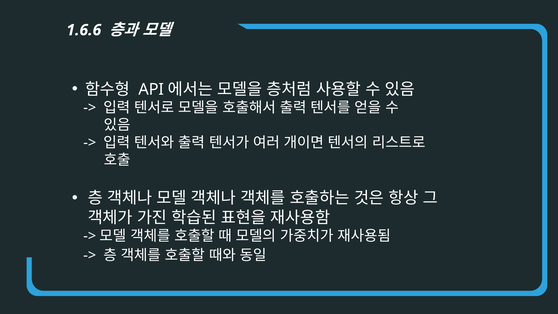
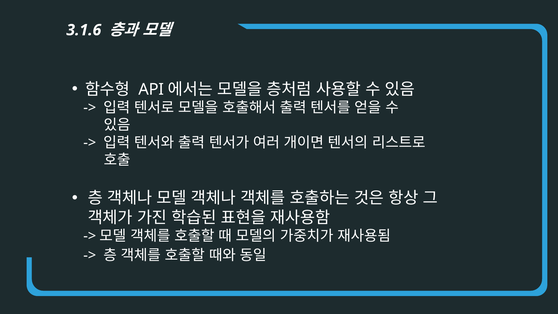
1.6.6: 1.6.6 -> 3.1.6
